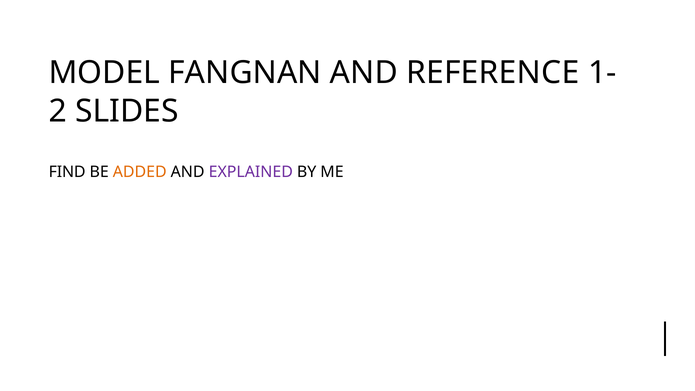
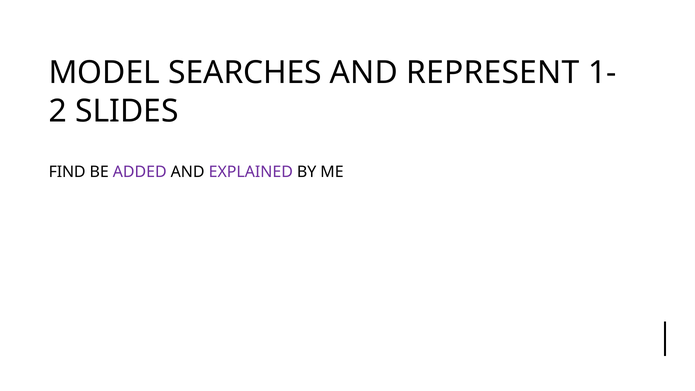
FANGNAN: FANGNAN -> SEARCHES
REFERENCE: REFERENCE -> REPRESENT
ADDED colour: orange -> purple
